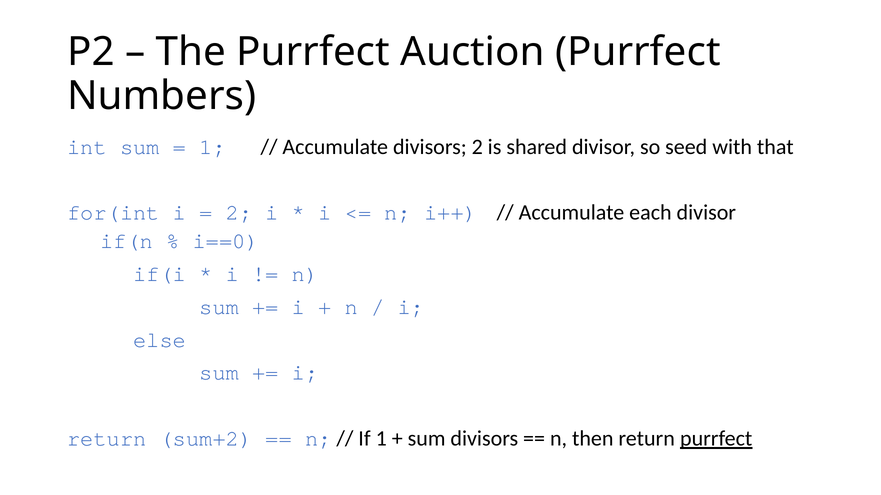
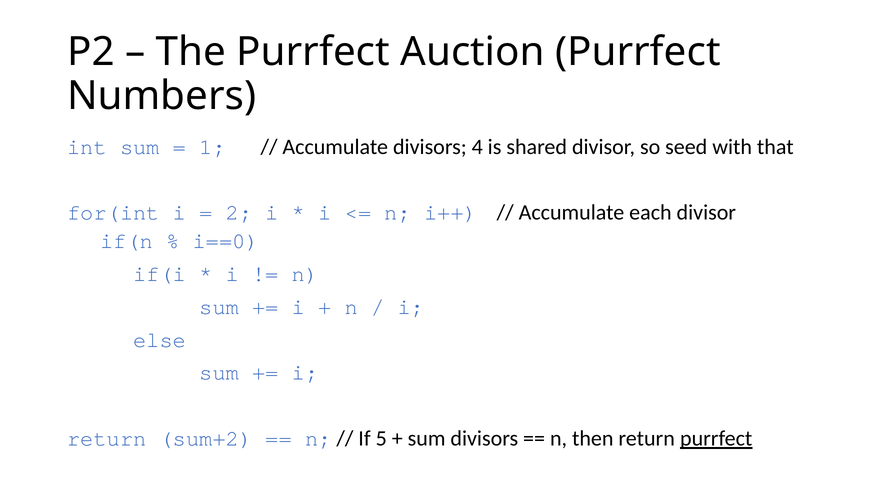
divisors 2: 2 -> 4
If 1: 1 -> 5
